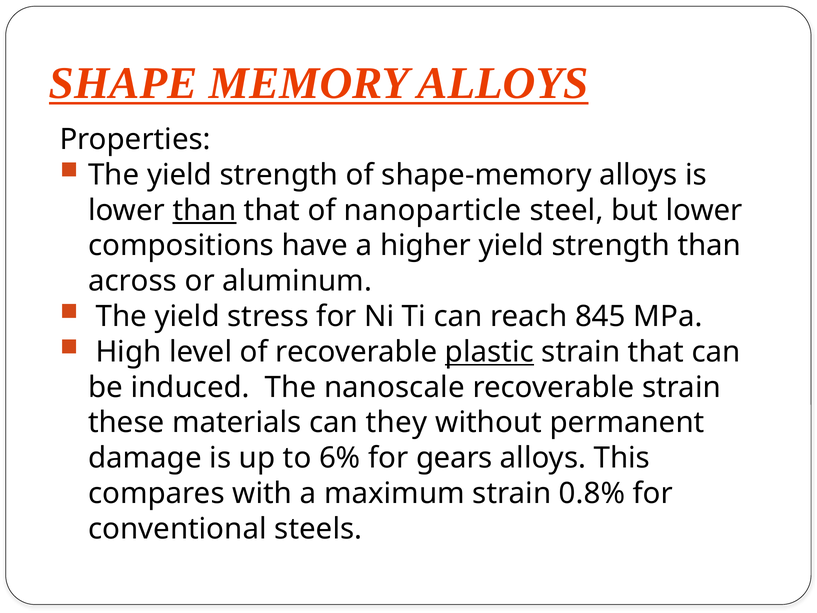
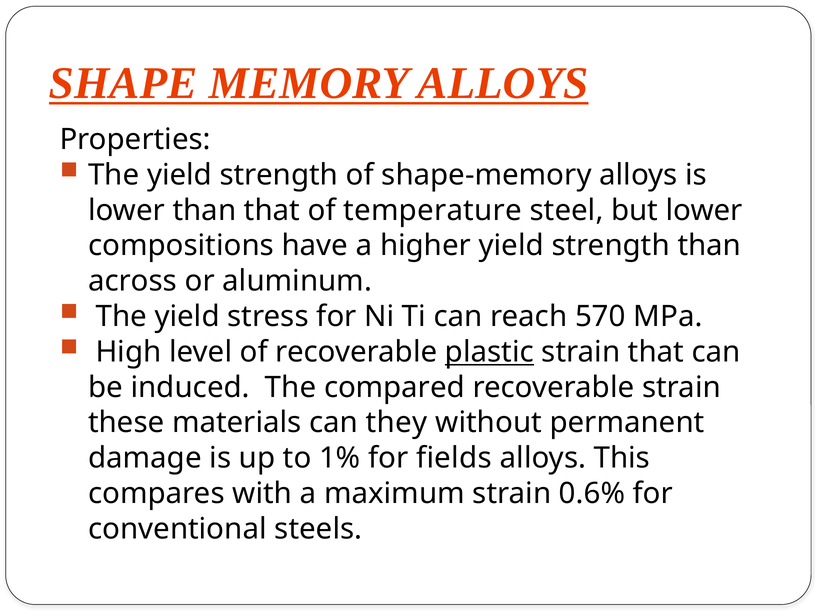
than at (204, 210) underline: present -> none
nanoparticle: nanoparticle -> temperature
845: 845 -> 570
nanoscale: nanoscale -> compared
6%: 6% -> 1%
gears: gears -> fields
0.8%: 0.8% -> 0.6%
